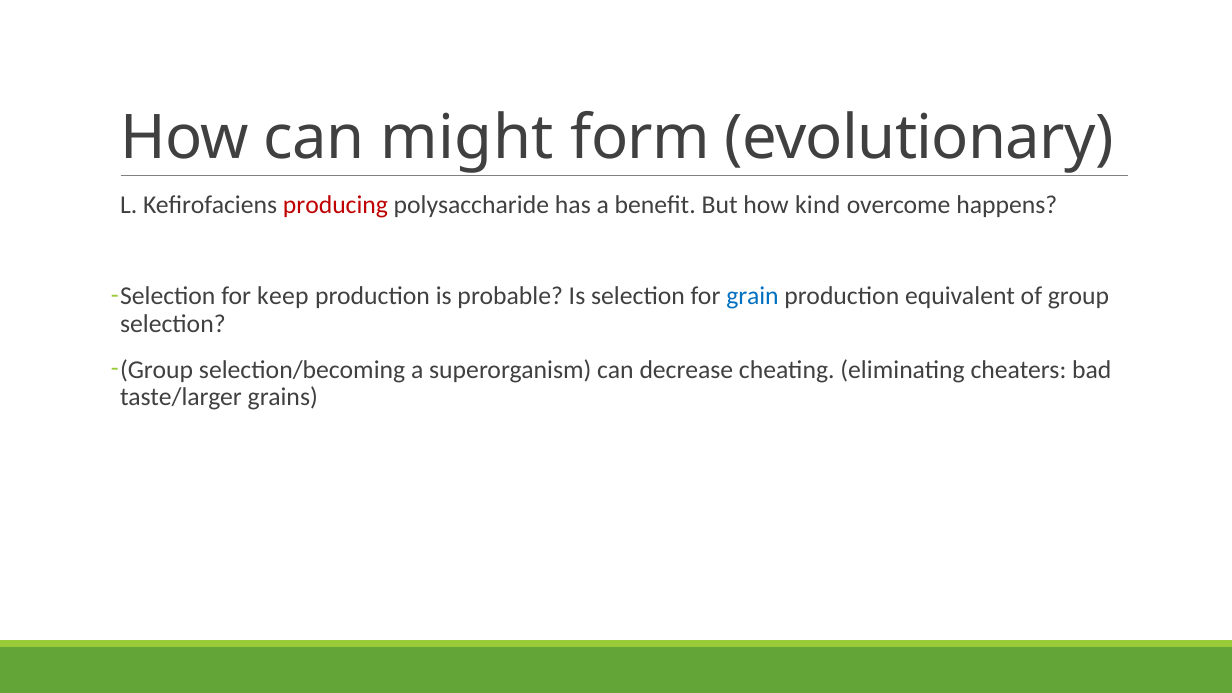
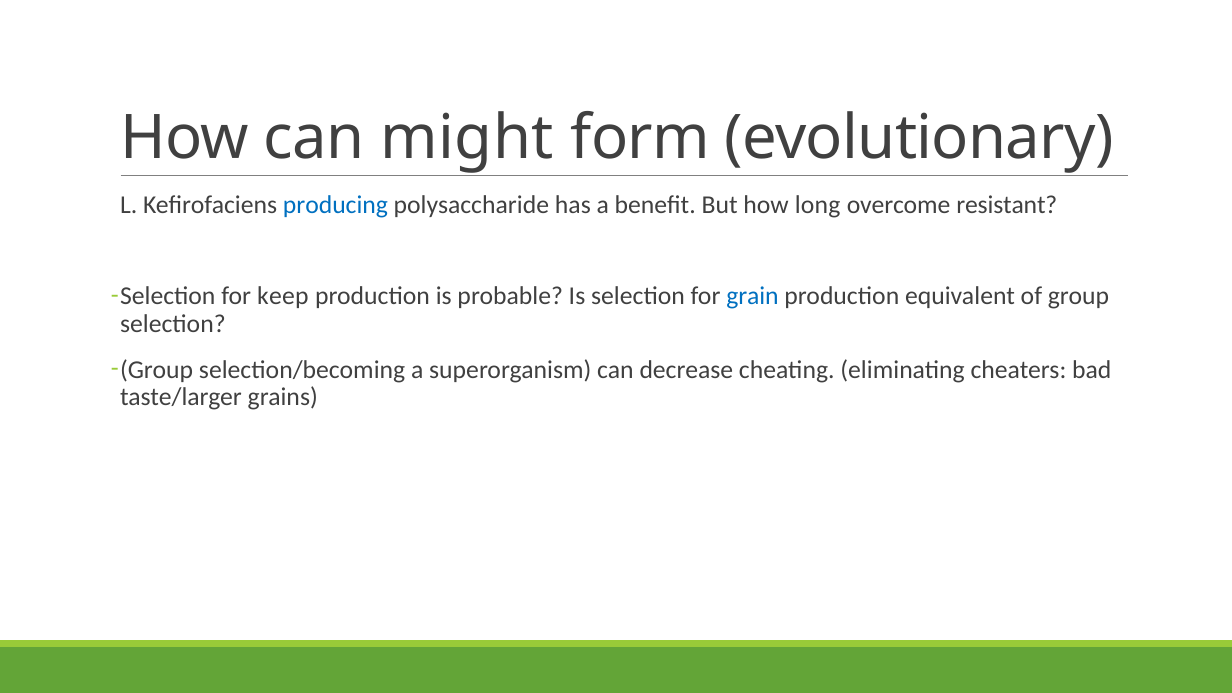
producing colour: red -> blue
kind: kind -> long
happens: happens -> resistant
